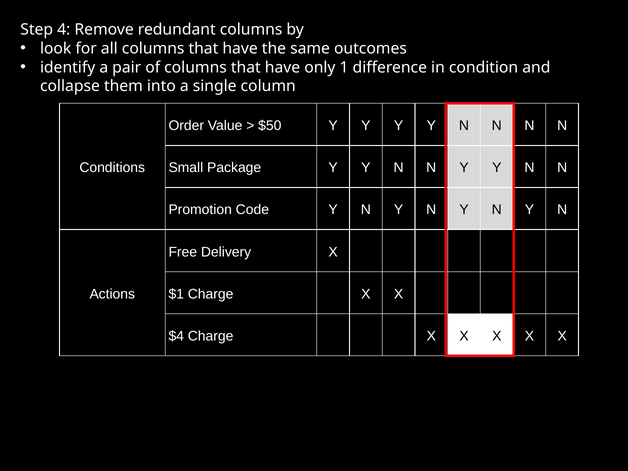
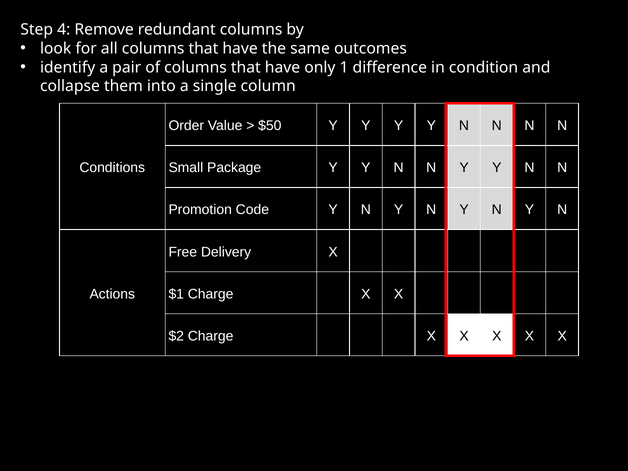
$4: $4 -> $2
